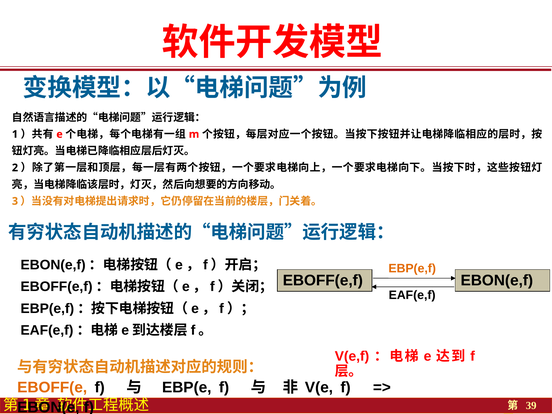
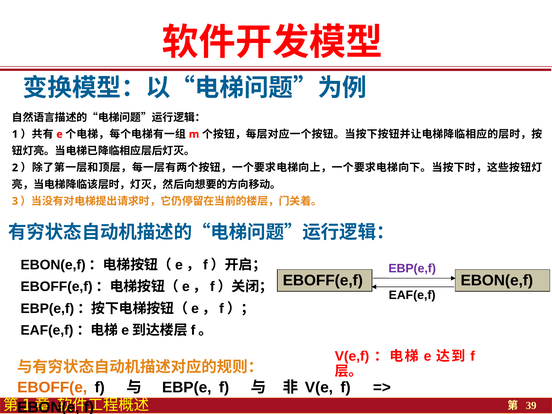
EBP(e,f colour: orange -> purple
